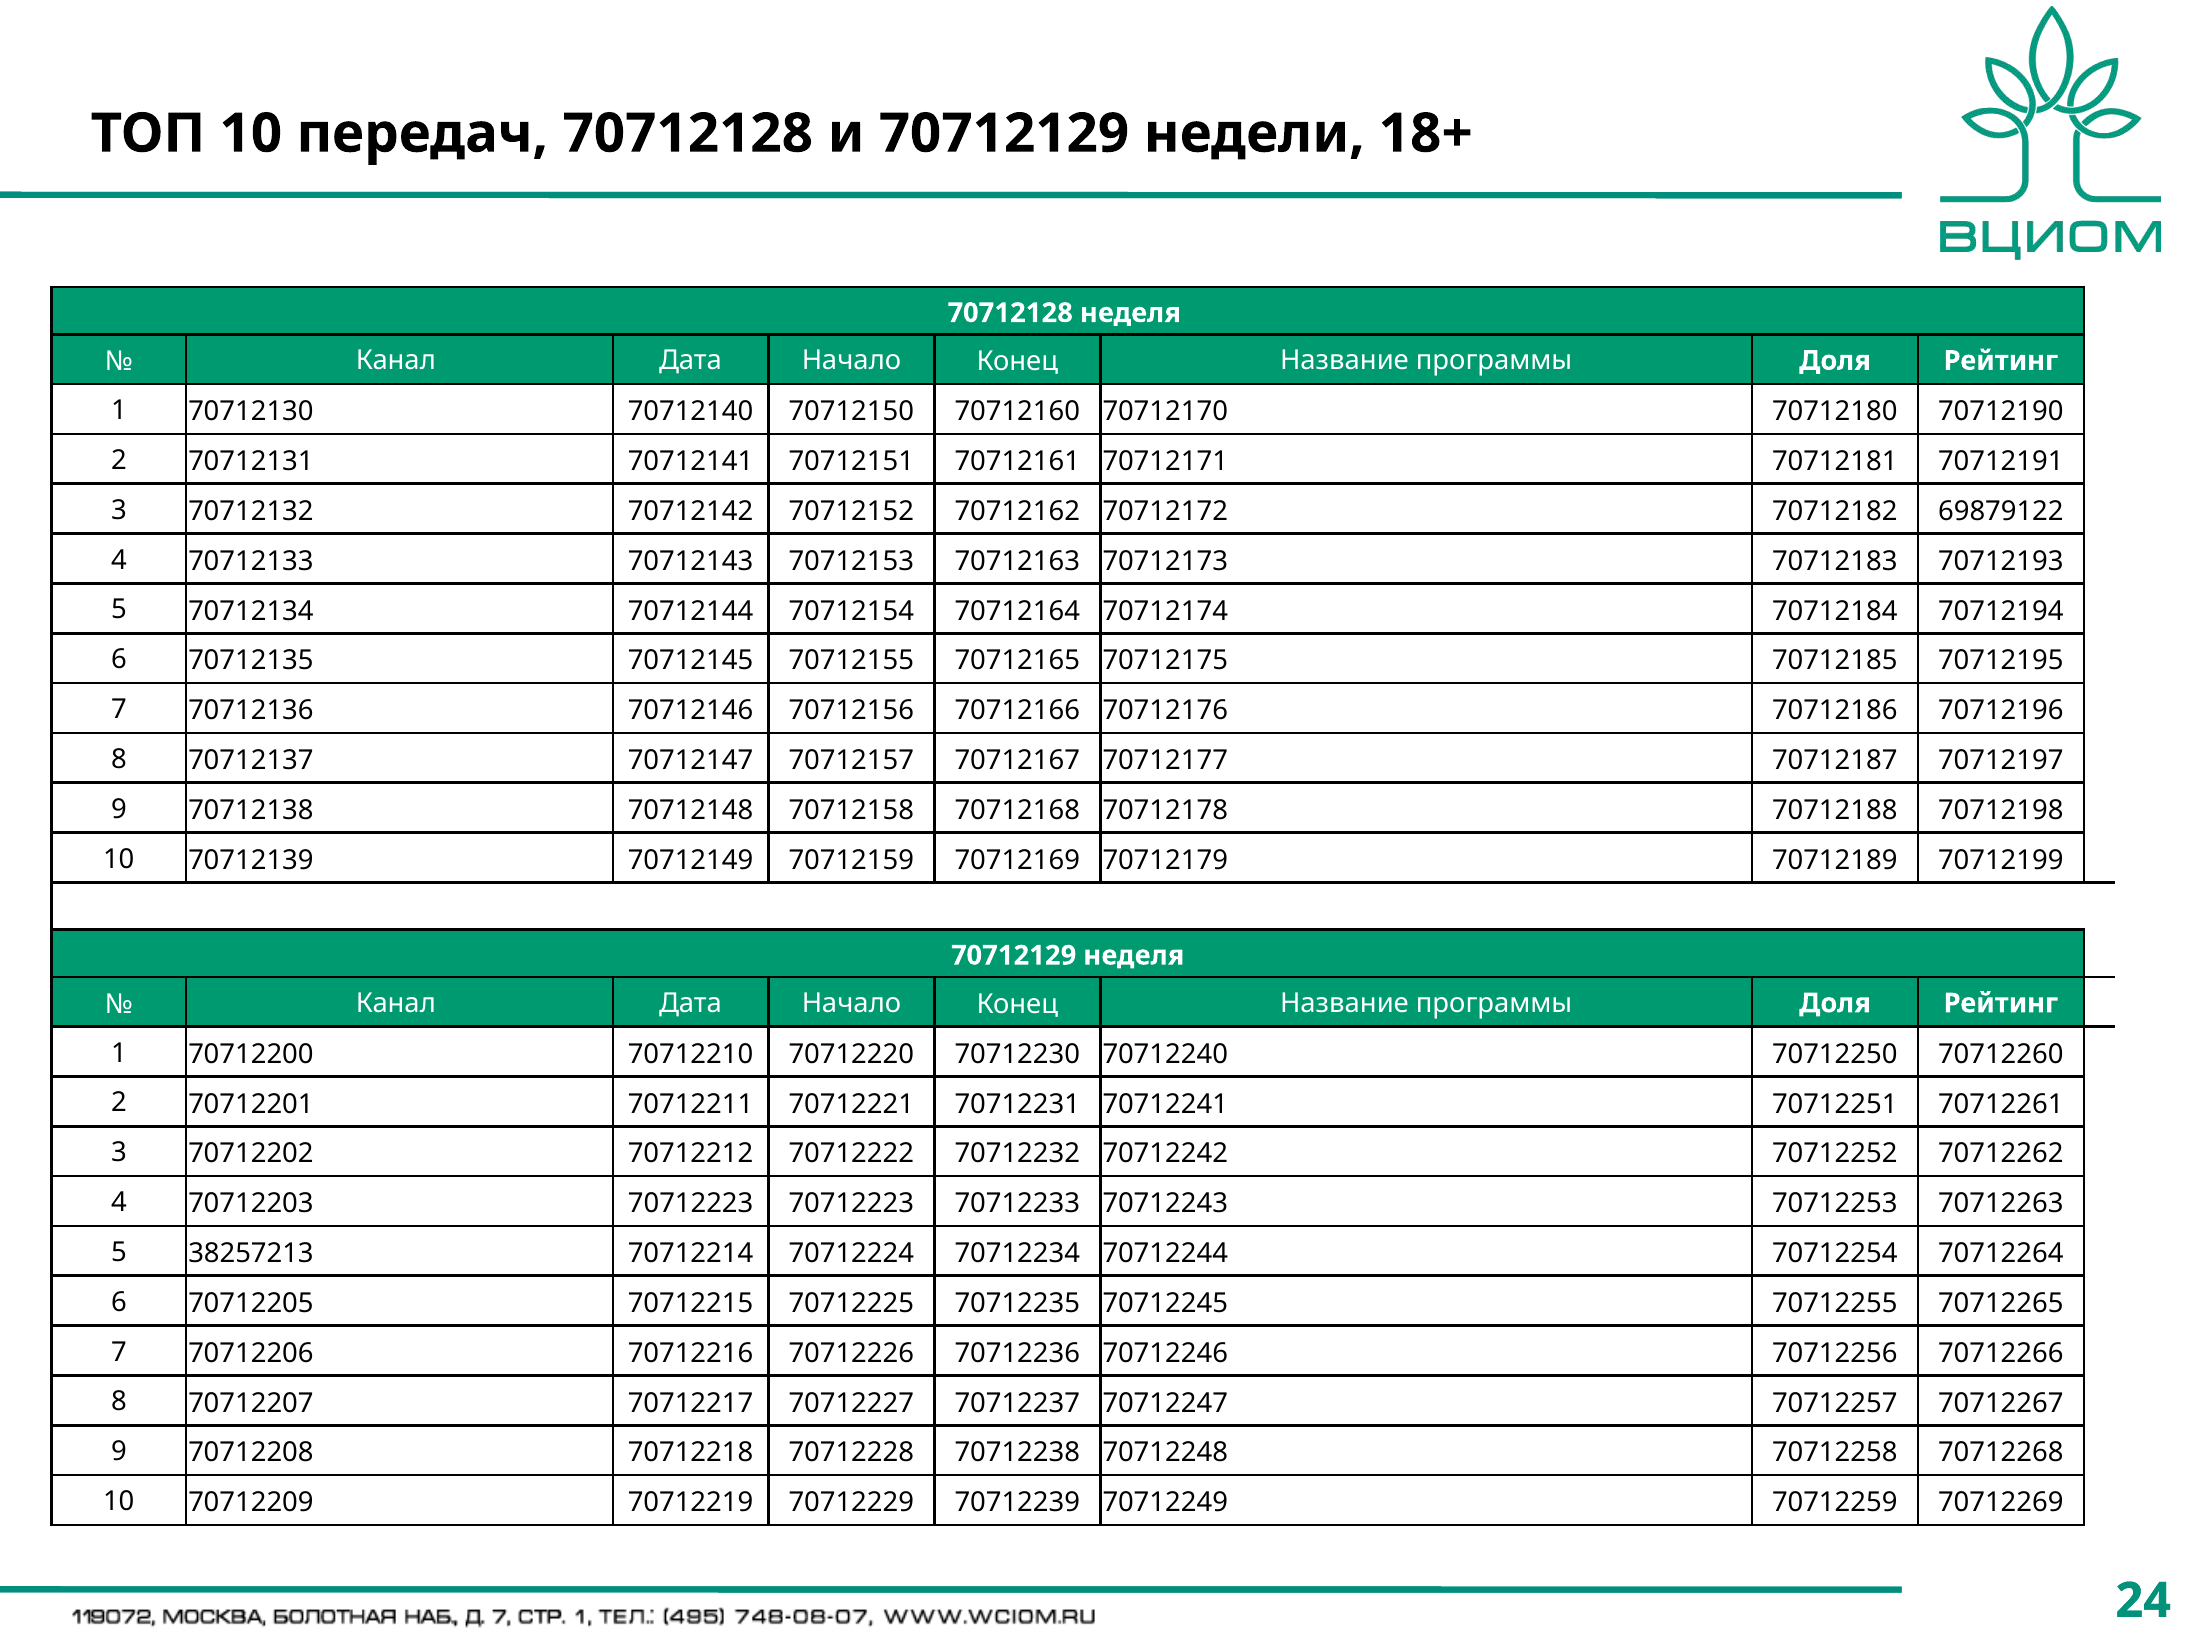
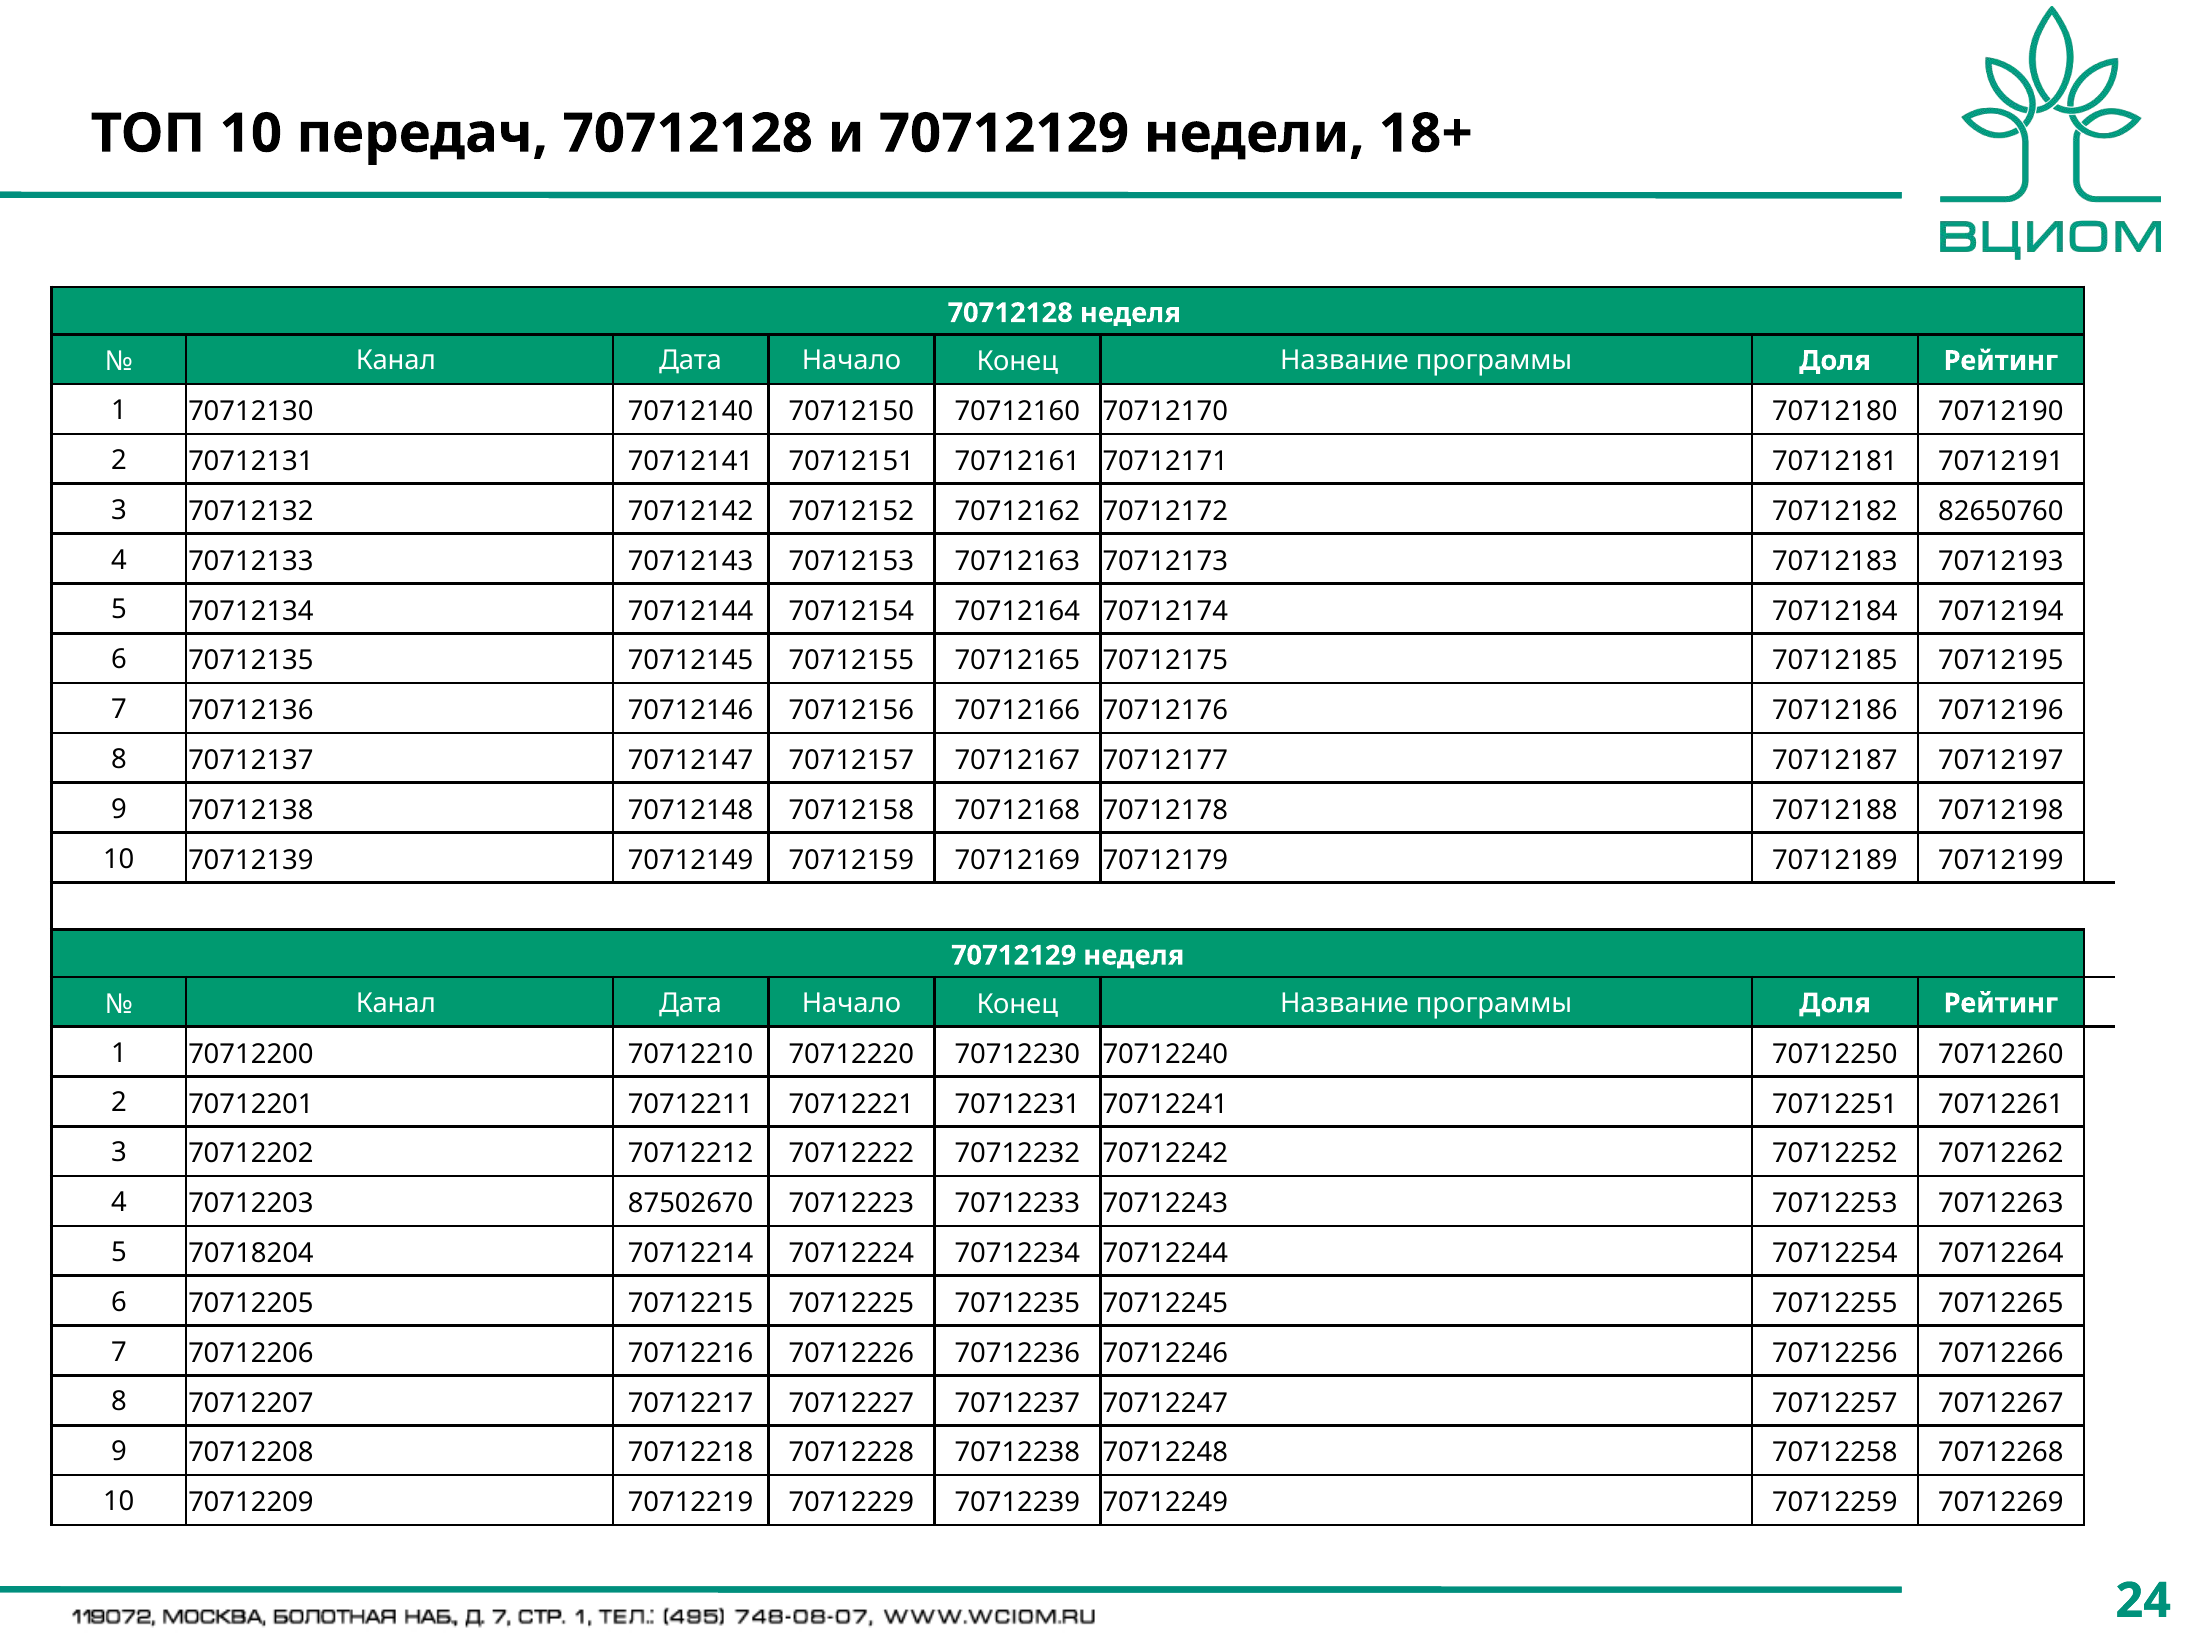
69879122: 69879122 -> 82650760
70712203 70712223: 70712223 -> 87502670
38257213: 38257213 -> 70718204
